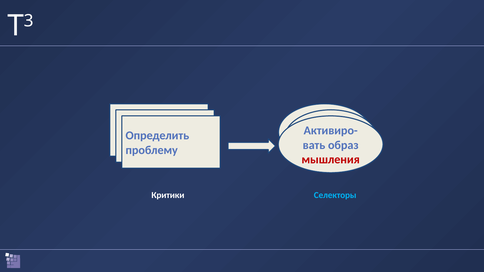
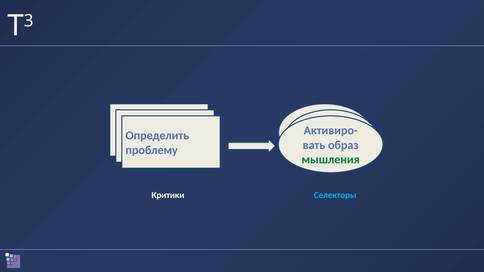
мышления colour: red -> green
